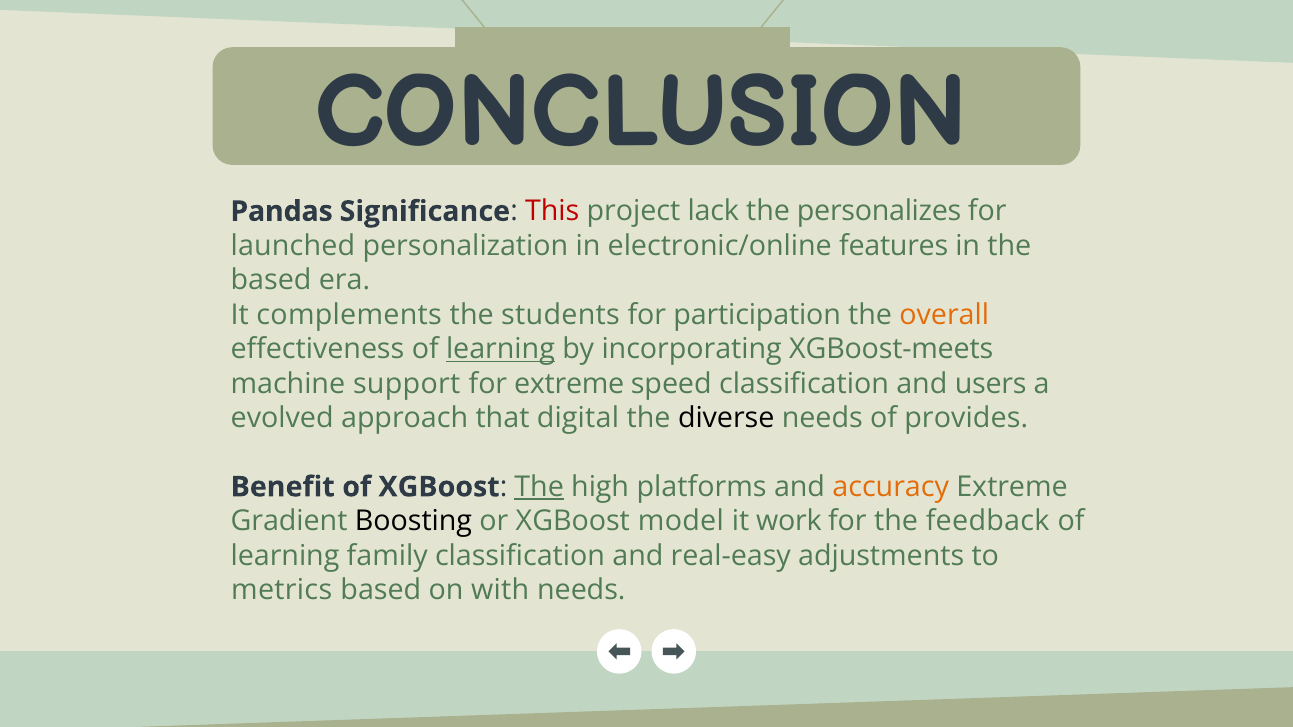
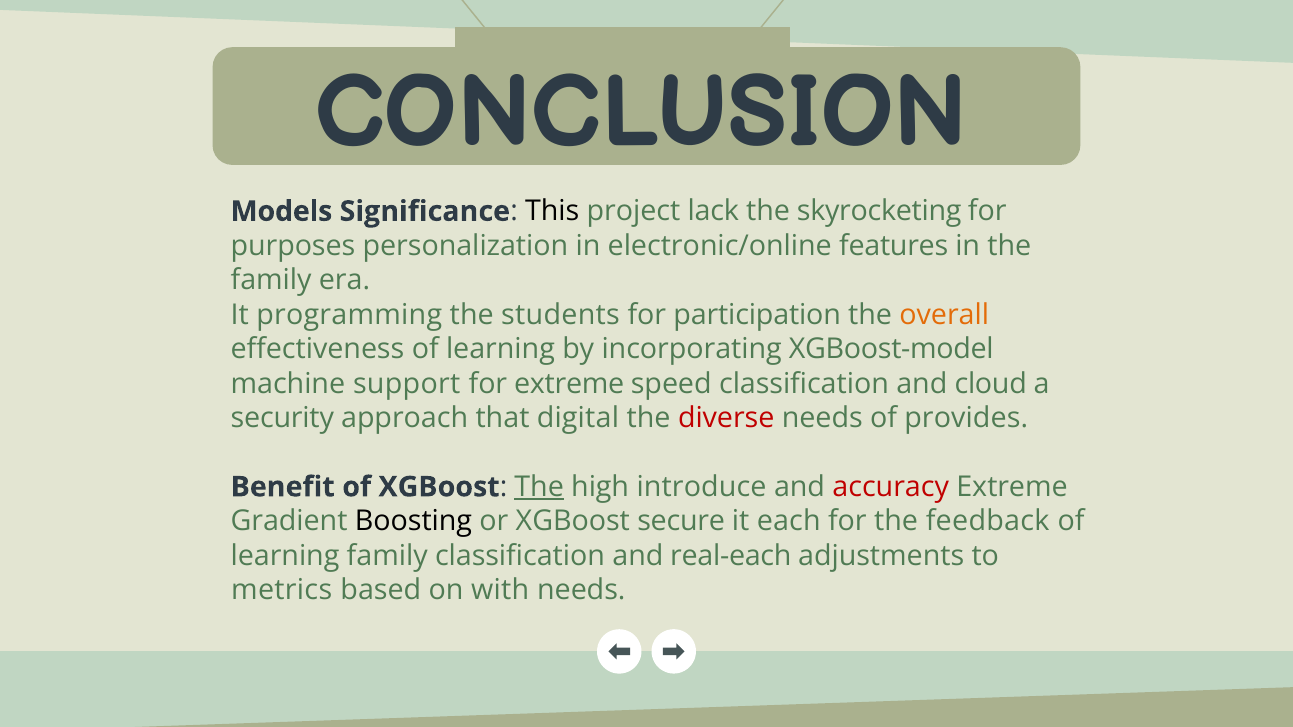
Pandas: Pandas -> Models
This colour: red -> black
personalizes: personalizes -> skyrocketing
launched: launched -> purposes
based at (271, 280): based -> family
complements: complements -> programming
learning at (500, 349) underline: present -> none
XGBoost-meets: XGBoost-meets -> XGBoost-model
users: users -> cloud
evolved: evolved -> security
diverse colour: black -> red
platforms: platforms -> introduce
accuracy colour: orange -> red
model: model -> secure
work: work -> each
real-easy: real-easy -> real-each
